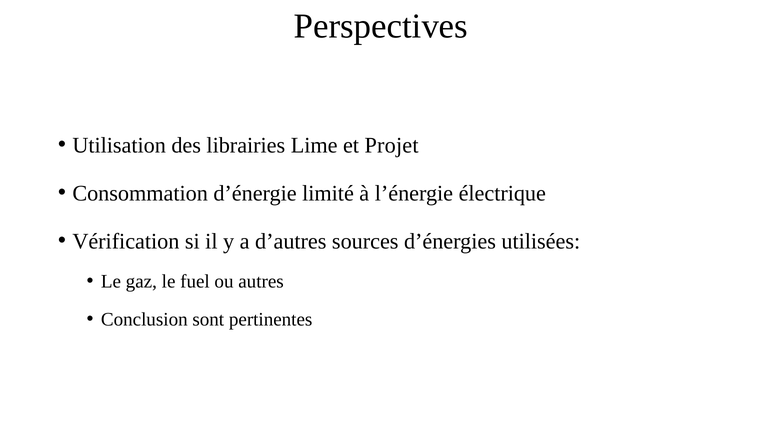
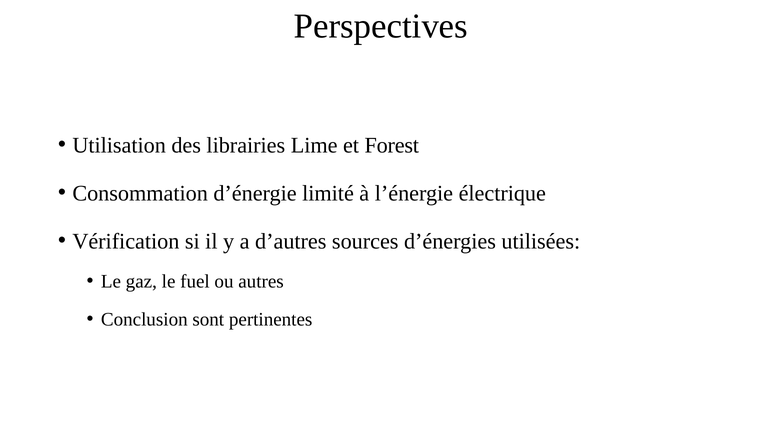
Projet: Projet -> Forest
